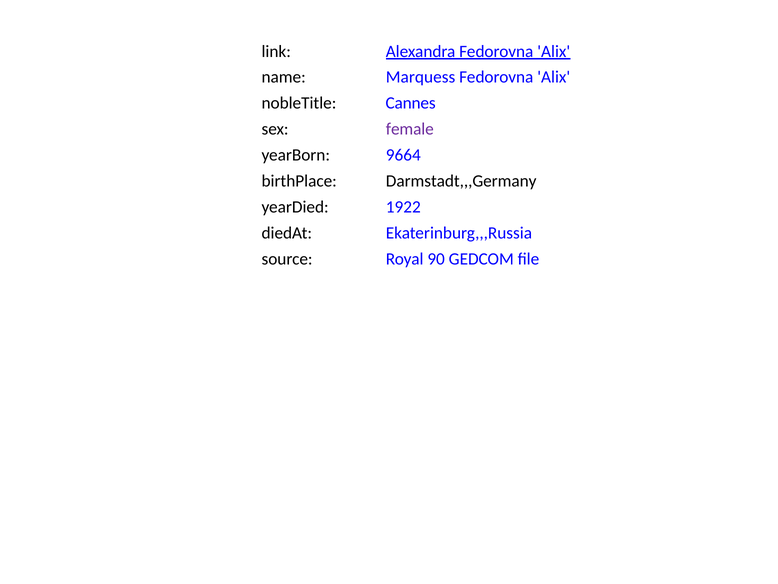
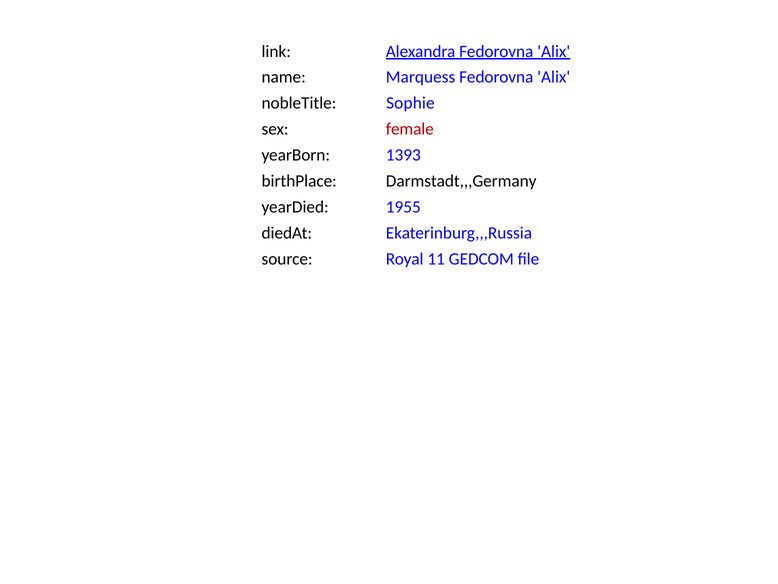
Cannes: Cannes -> Sophie
female colour: purple -> red
9664: 9664 -> 1393
1922: 1922 -> 1955
90: 90 -> 11
